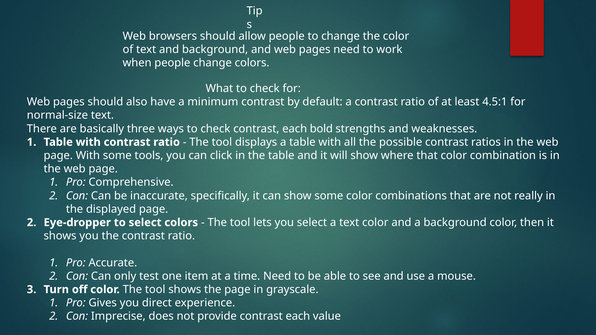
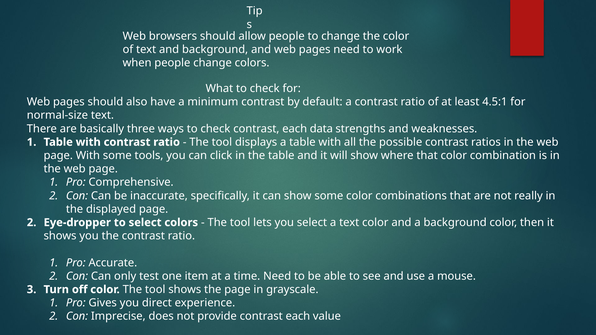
bold: bold -> data
